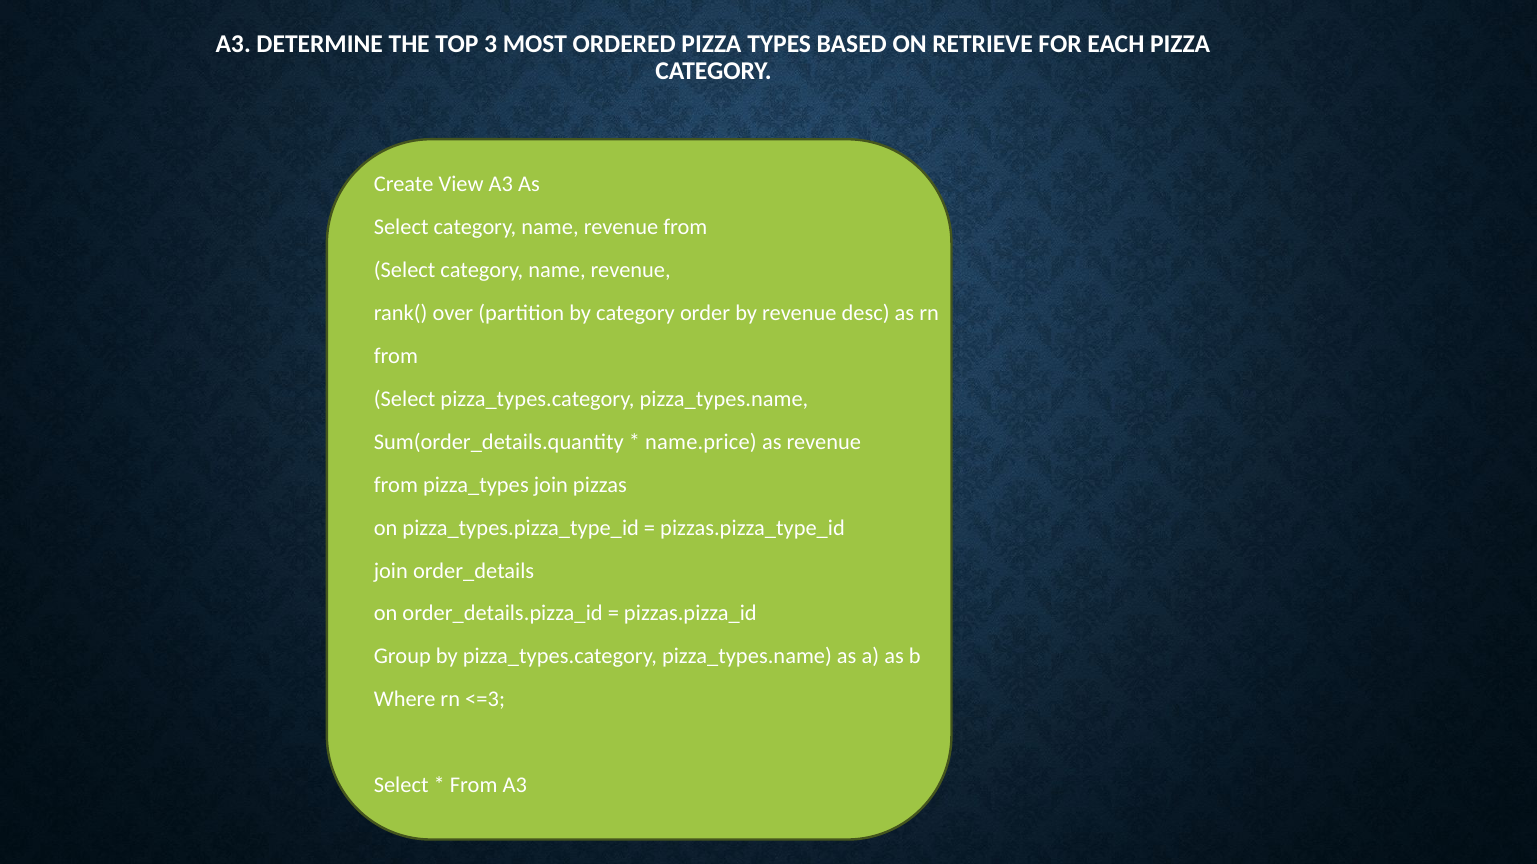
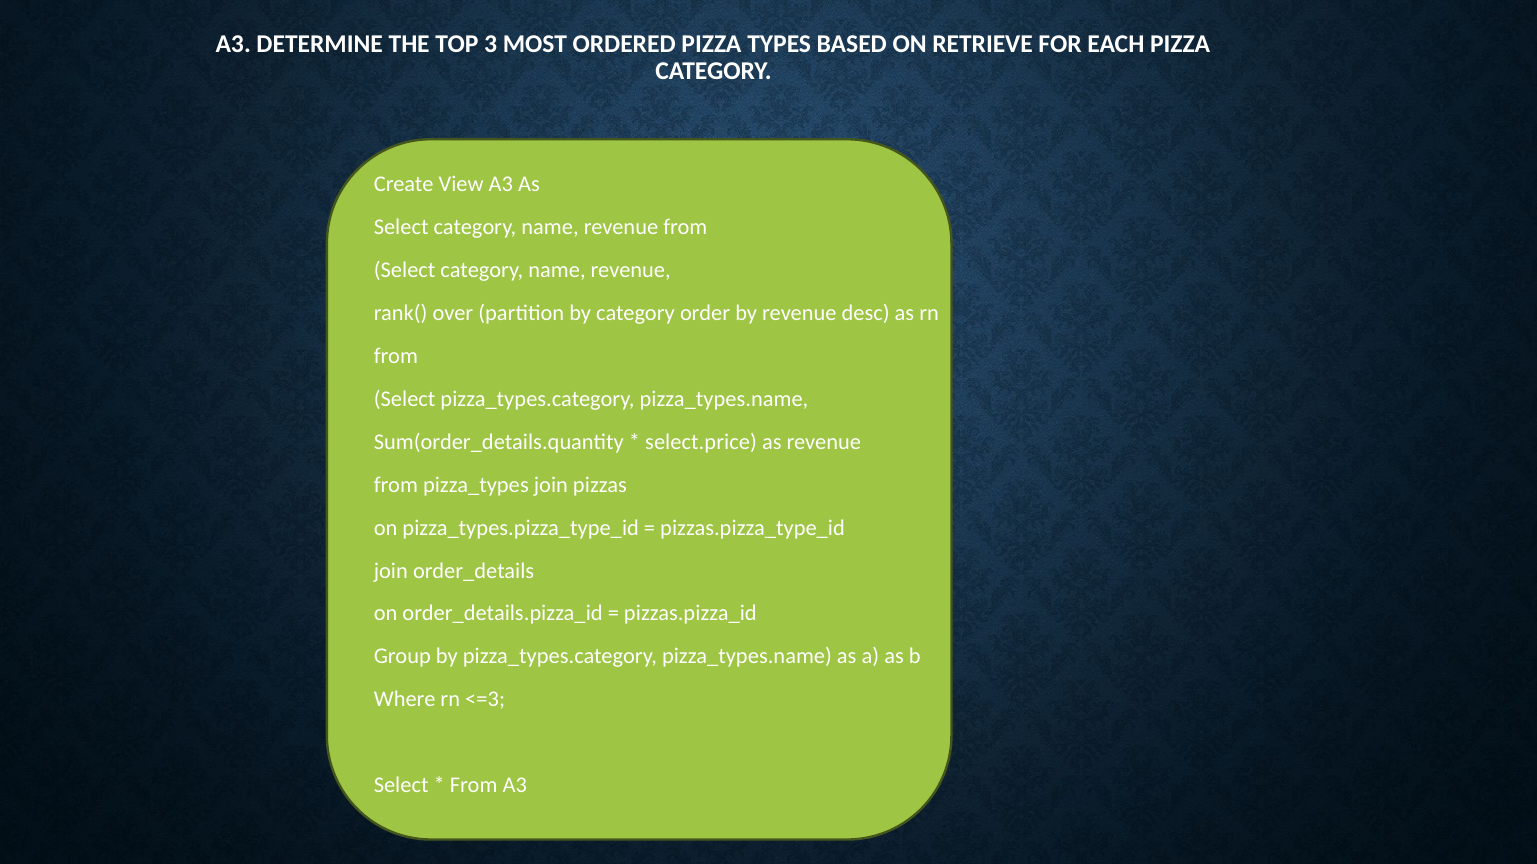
name.price: name.price -> select.price
